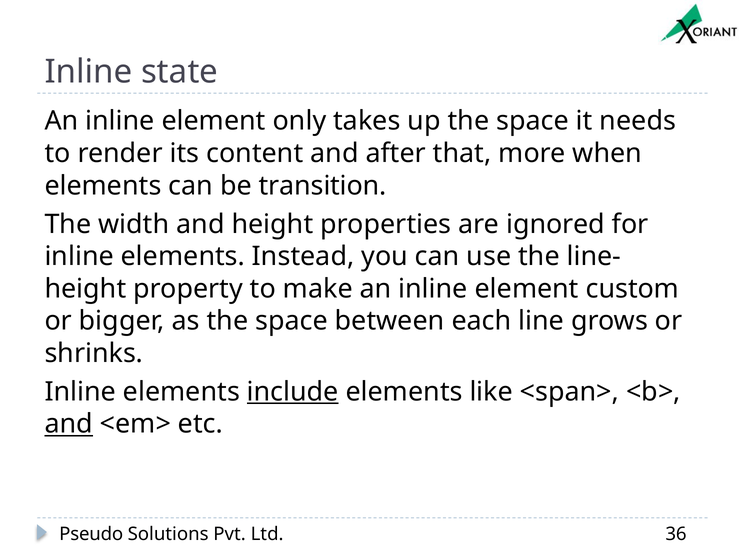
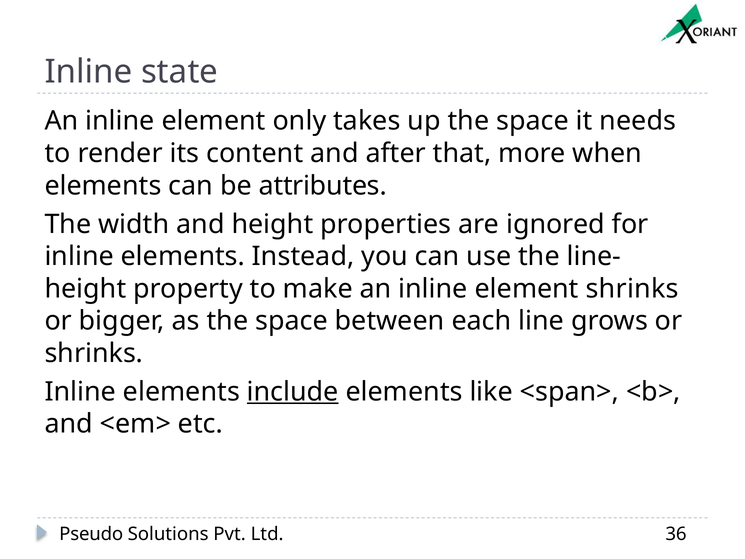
transition: transition -> attributes
element custom: custom -> shrinks
and at (69, 424) underline: present -> none
